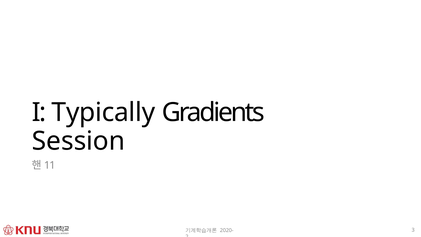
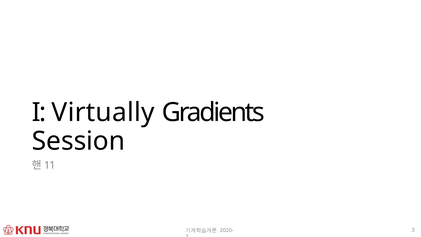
Typically: Typically -> Virtually
